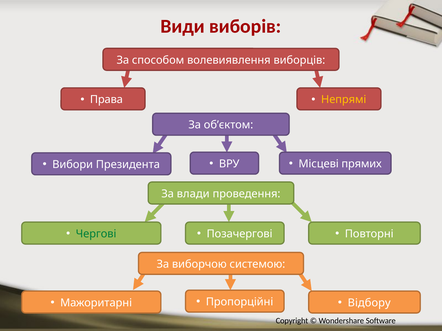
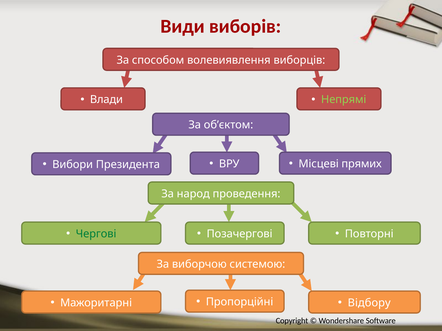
Права: Права -> Влади
Непрямі colour: yellow -> light green
влади: влади -> народ
